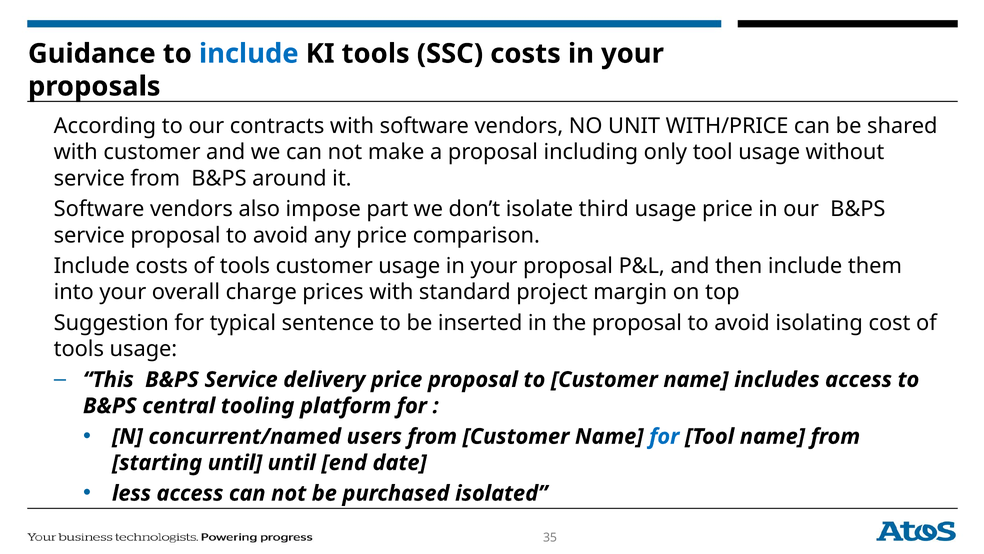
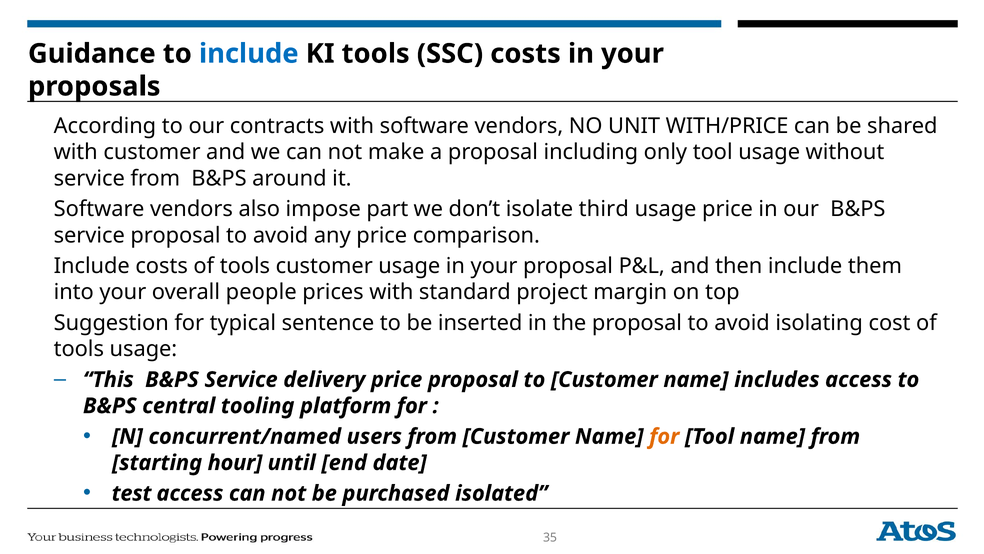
charge: charge -> people
for at (664, 436) colour: blue -> orange
starting until: until -> hour
less: less -> test
